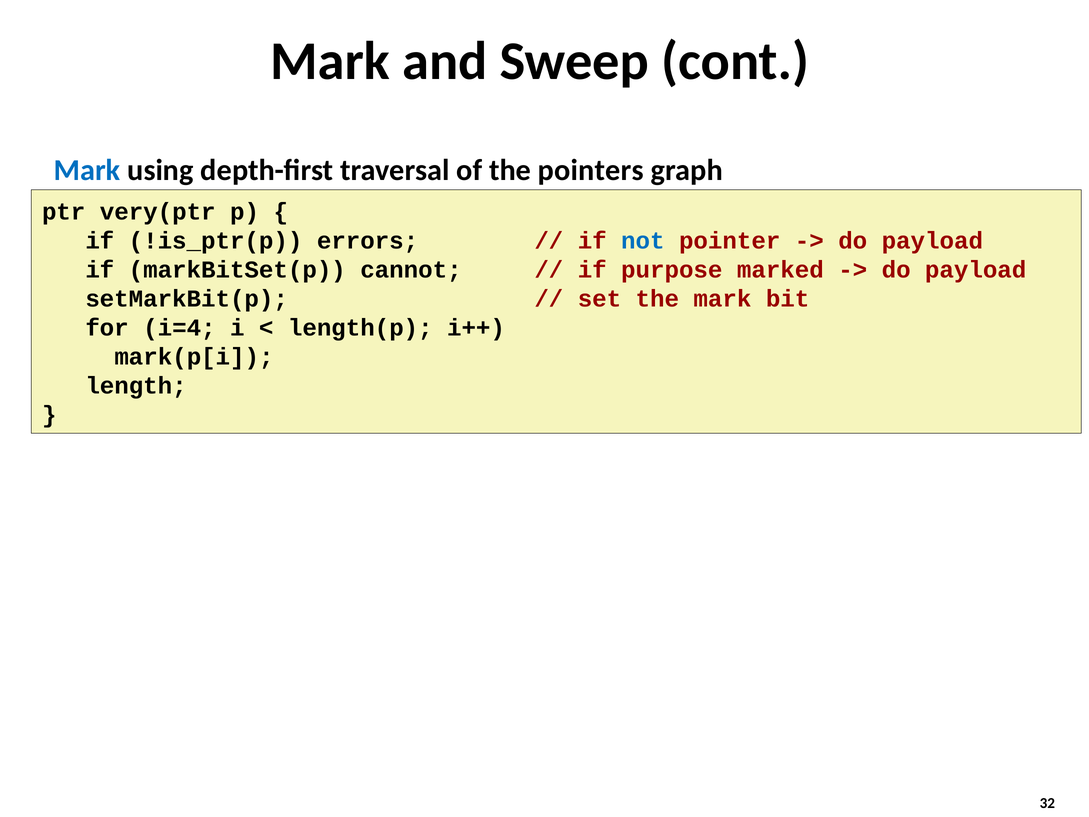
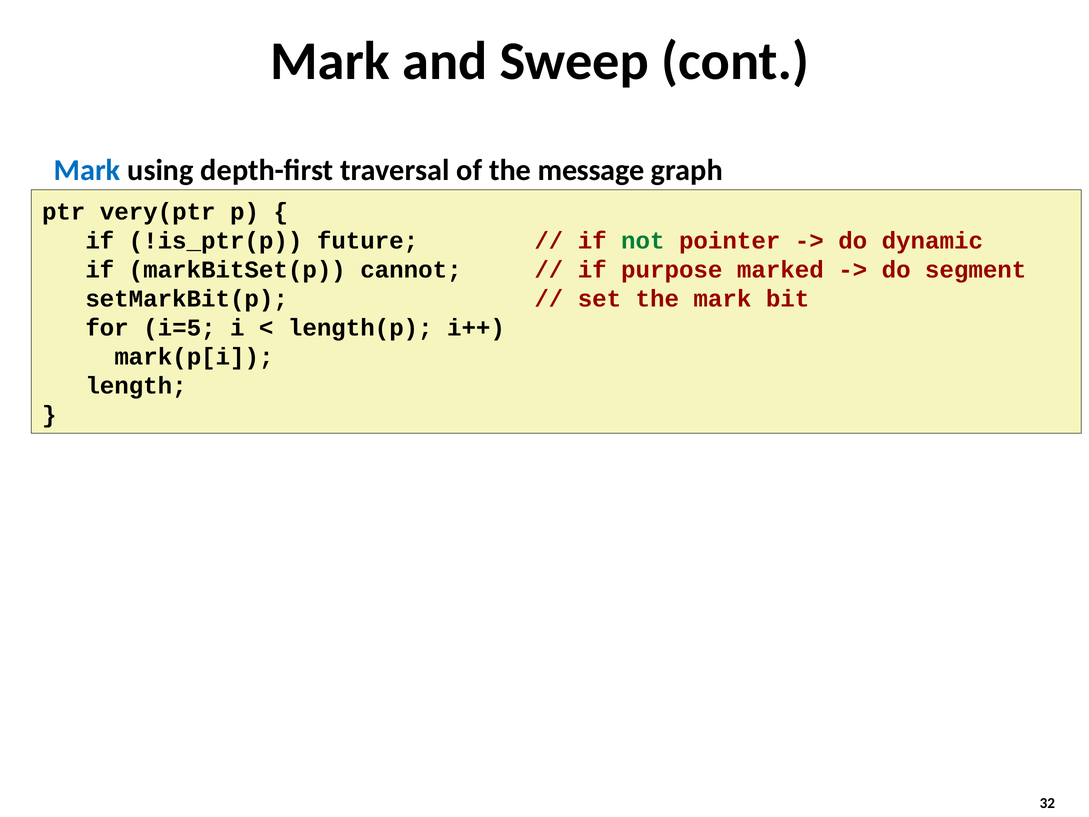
pointers: pointers -> message
errors: errors -> future
not colour: blue -> green
payload at (932, 241): payload -> dynamic
payload at (976, 270): payload -> segment
i=4: i=4 -> i=5
